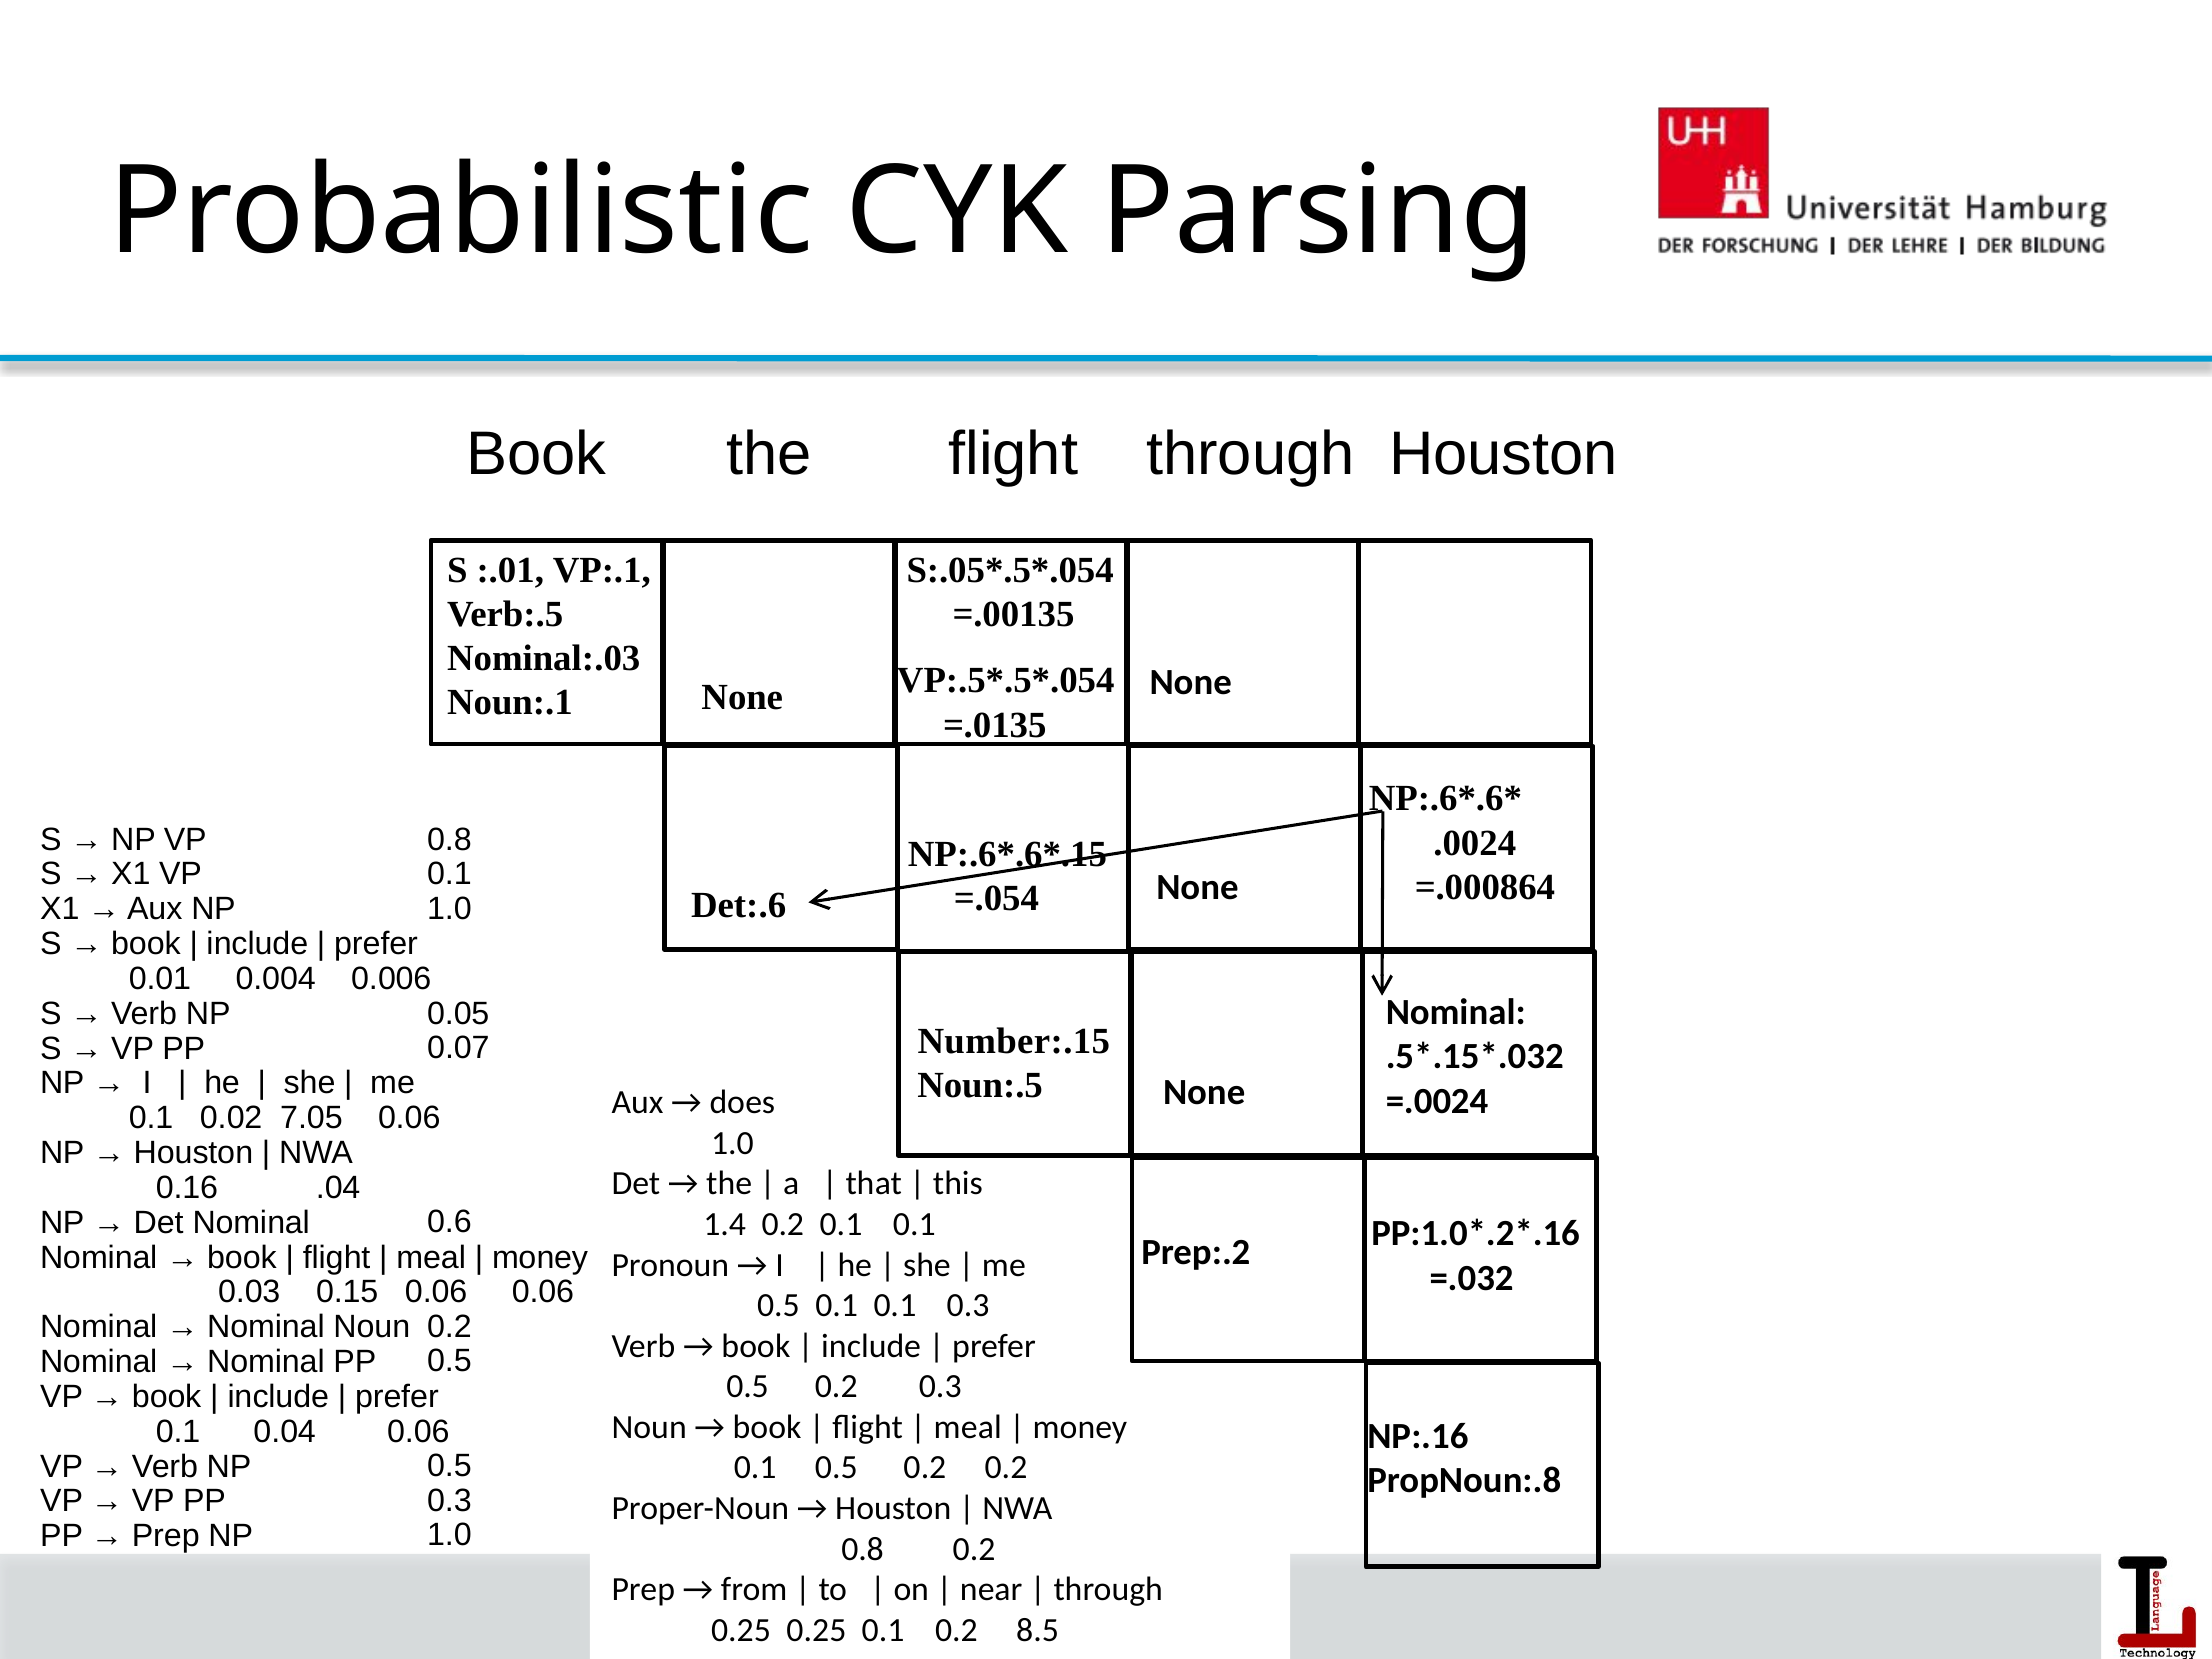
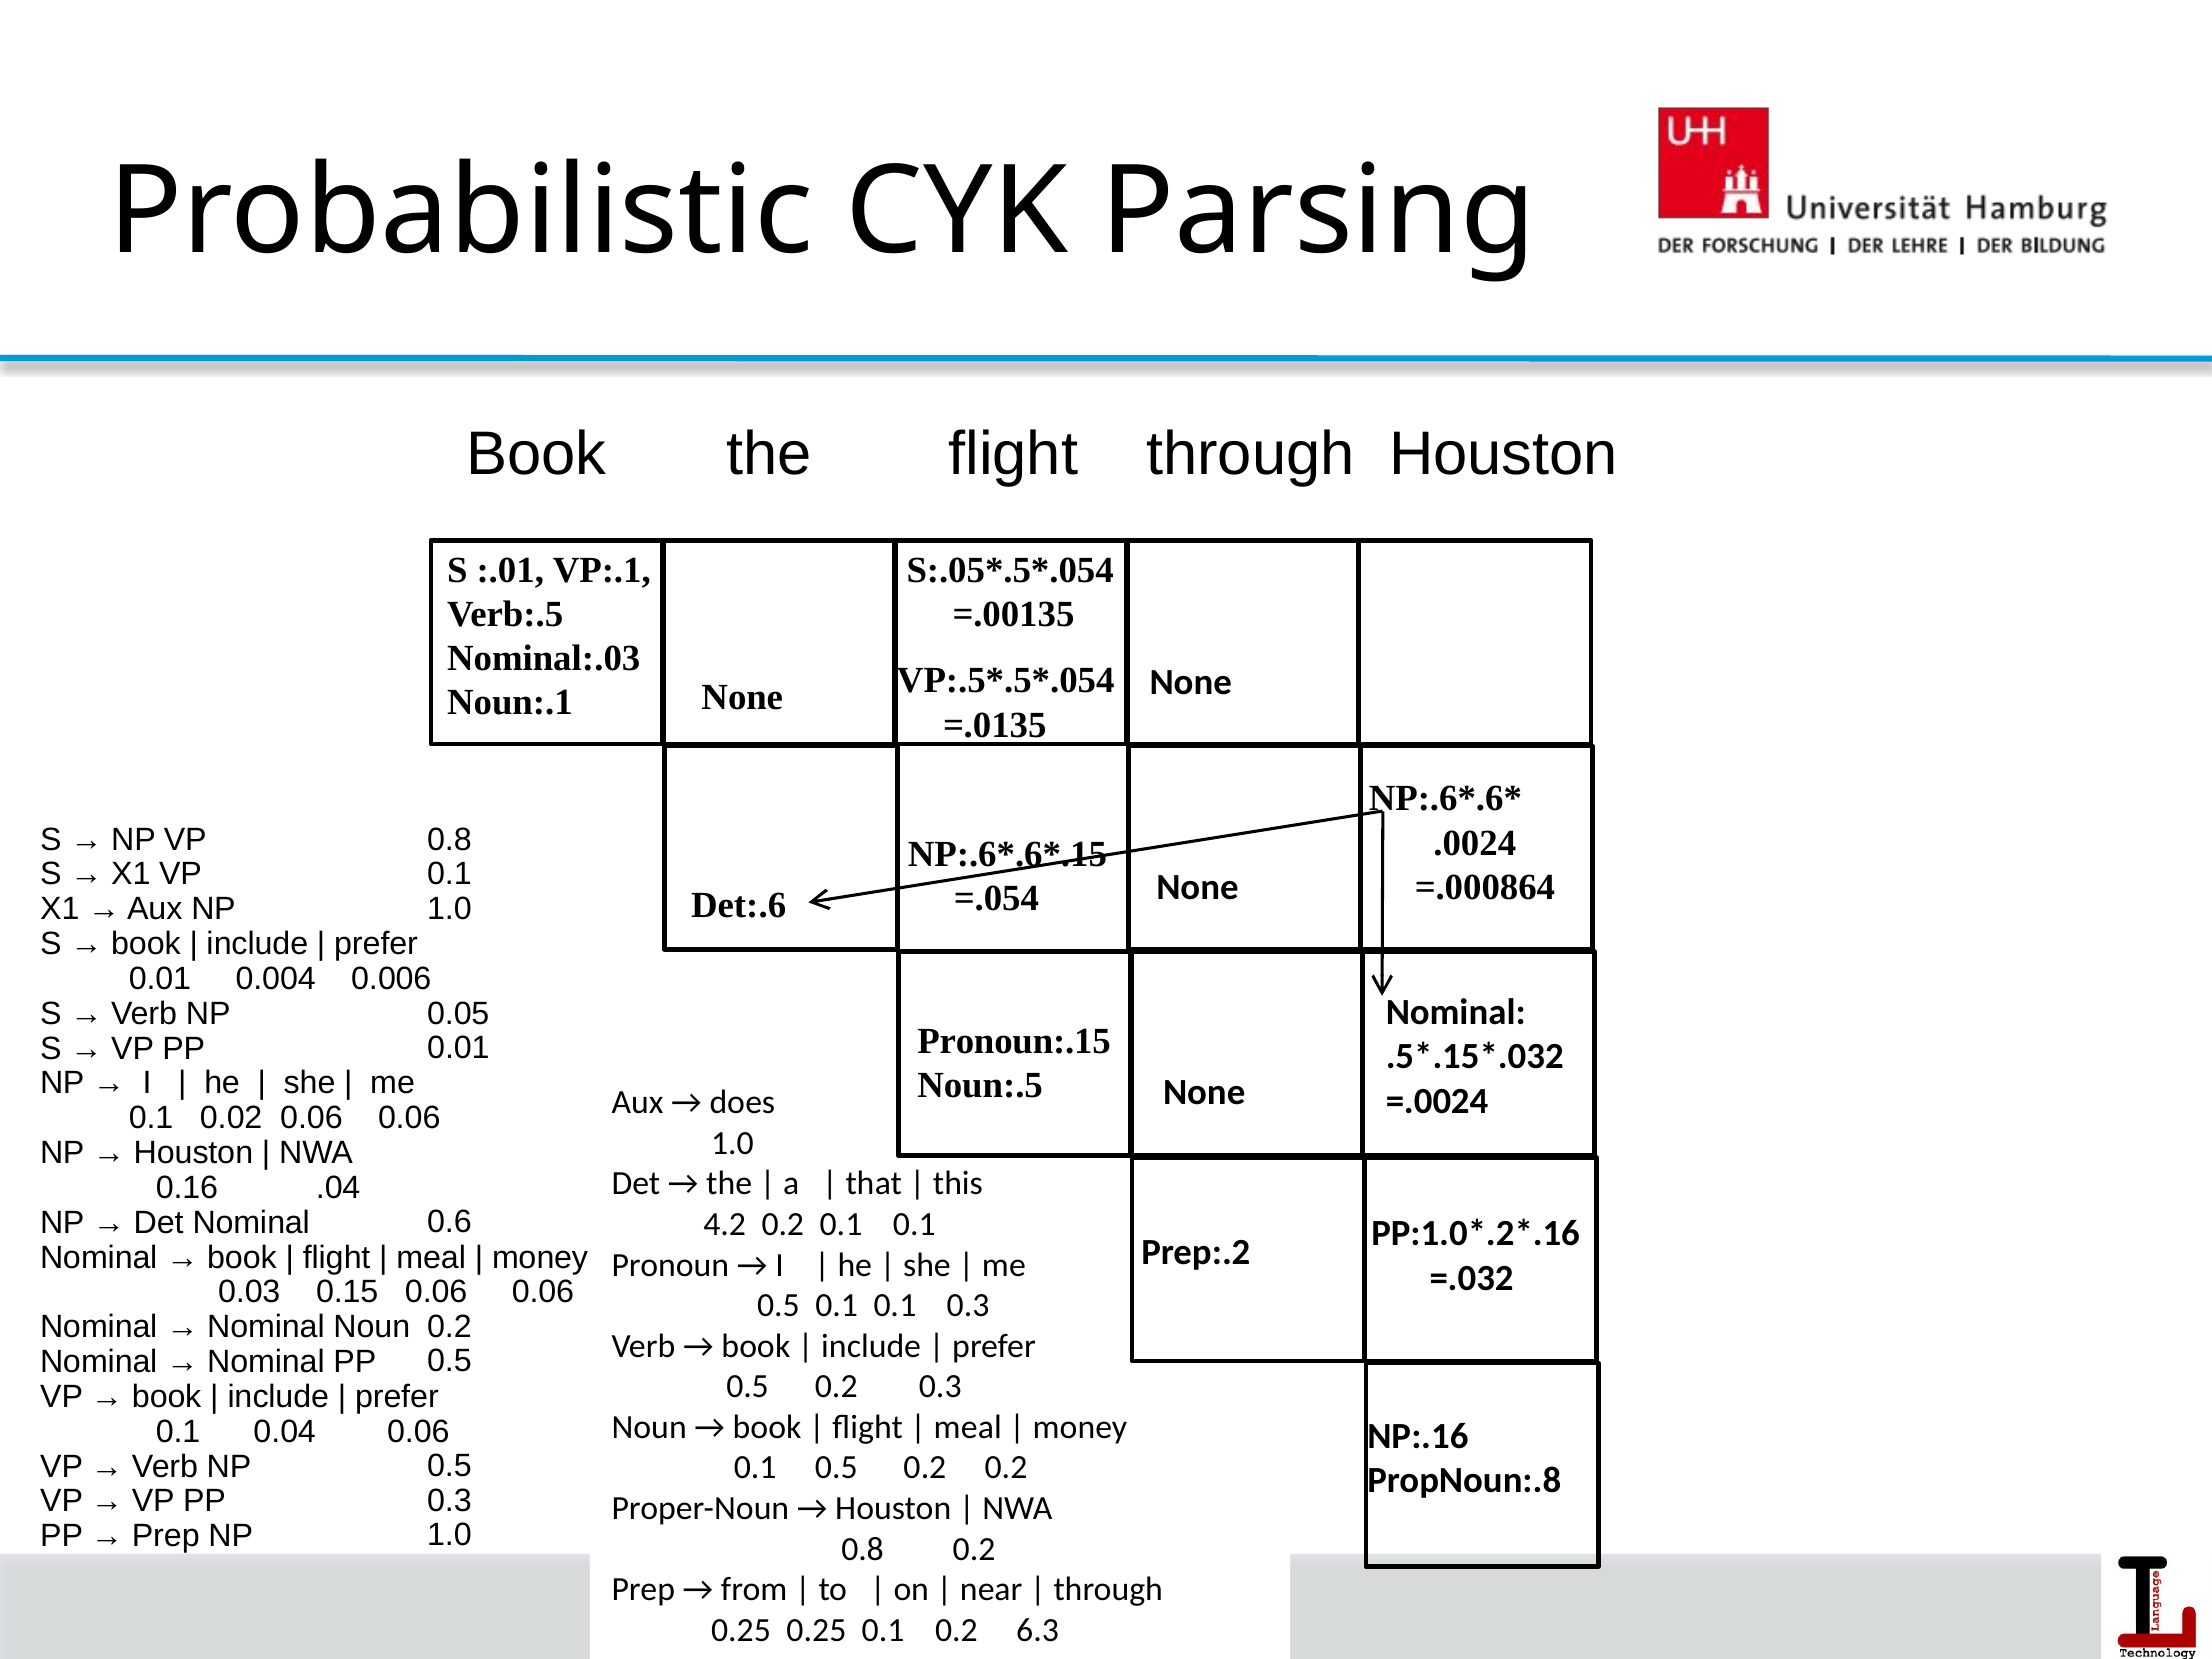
Number:.15: Number:.15 -> Pronoun:.15
0.07 at (458, 1048): 0.07 -> 0.01
0.02 7.05: 7.05 -> 0.06
1.4: 1.4 -> 4.2
8.5: 8.5 -> 6.3
